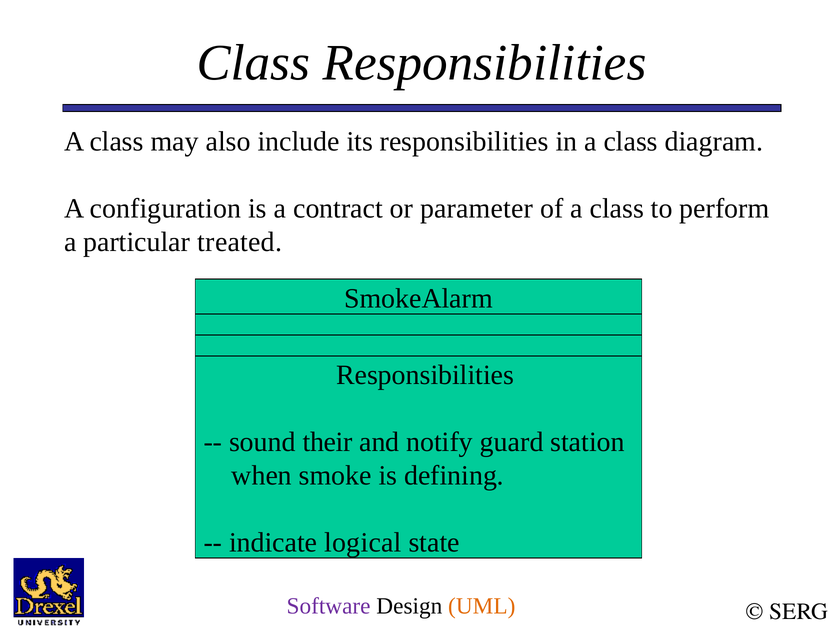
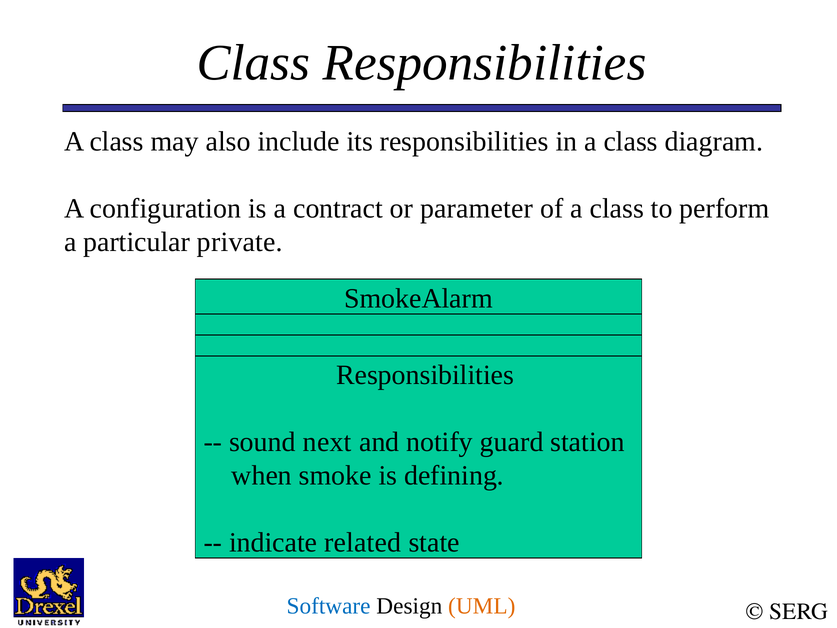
treated: treated -> private
their: their -> next
logical: logical -> related
Software colour: purple -> blue
